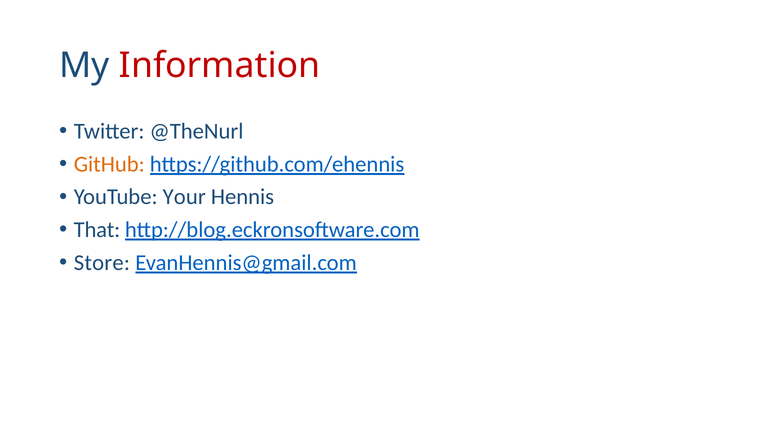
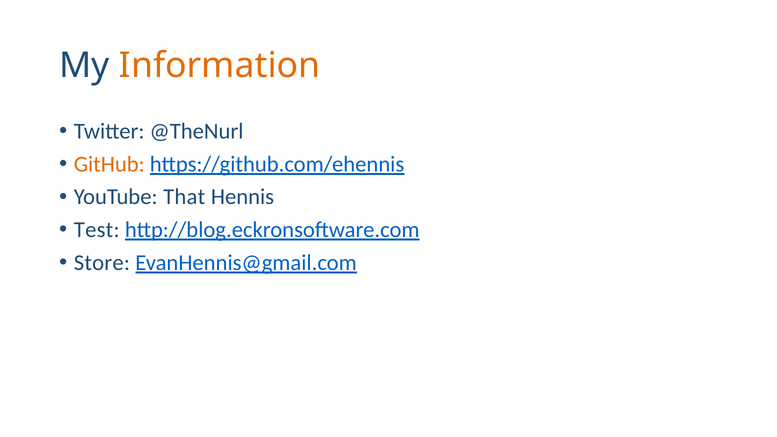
Information colour: red -> orange
Your: Your -> That
That: That -> Test
